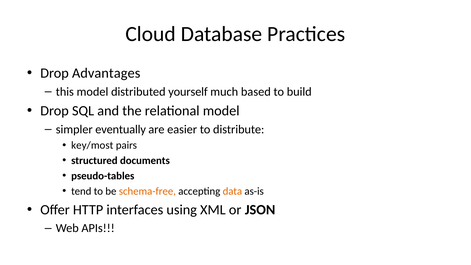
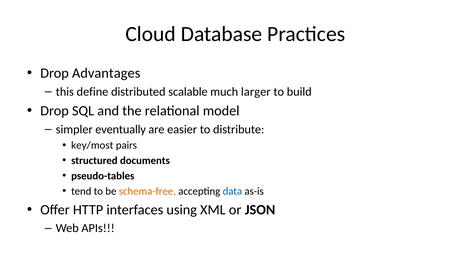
this model: model -> define
yourself: yourself -> scalable
based: based -> larger
data colour: orange -> blue
